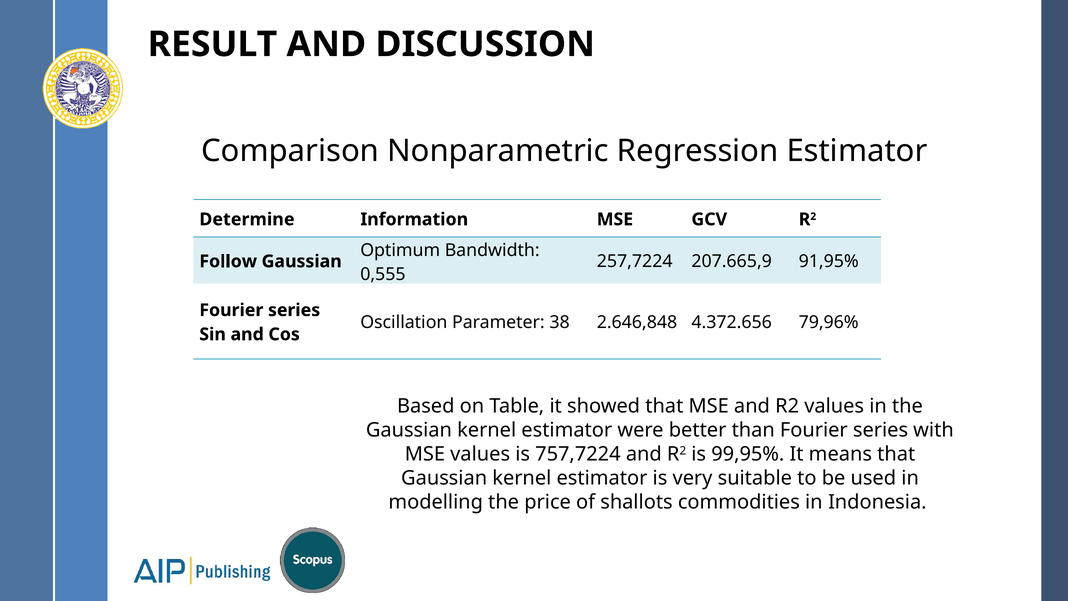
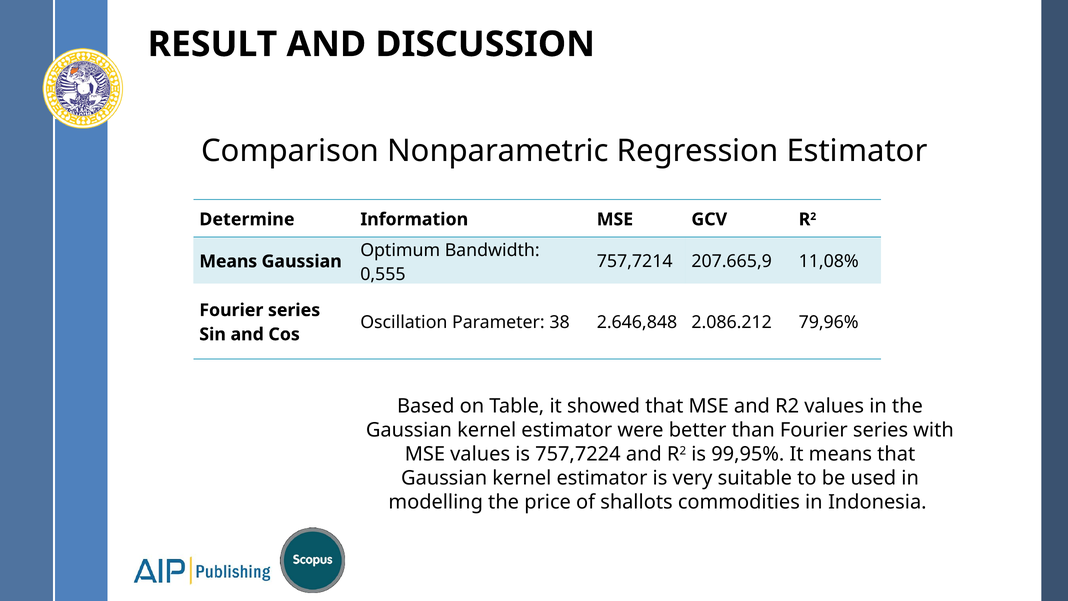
257,7224: 257,7224 -> 757,7214
91,95%: 91,95% -> 11,08%
Follow at (228, 261): Follow -> Means
4.372.656: 4.372.656 -> 2.086.212
